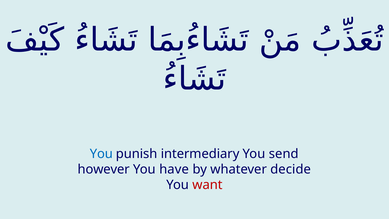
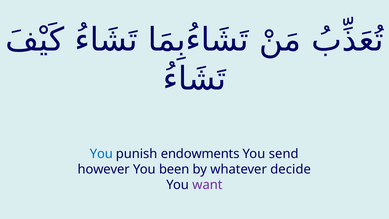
intermediary: intermediary -> endowments
have: have -> been
want colour: red -> purple
